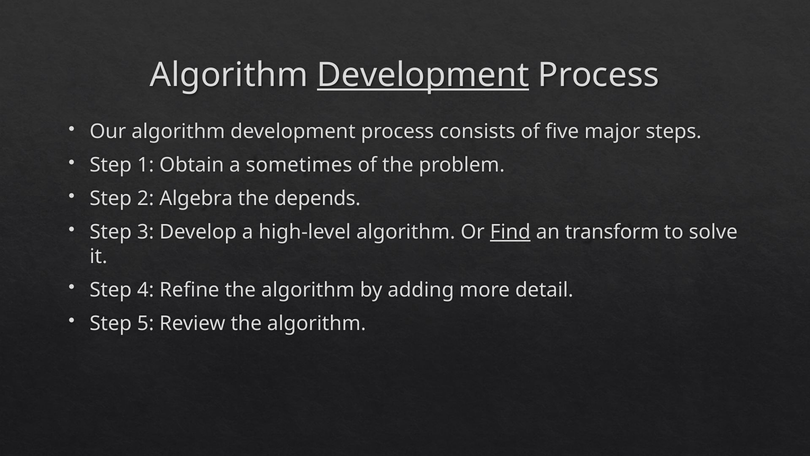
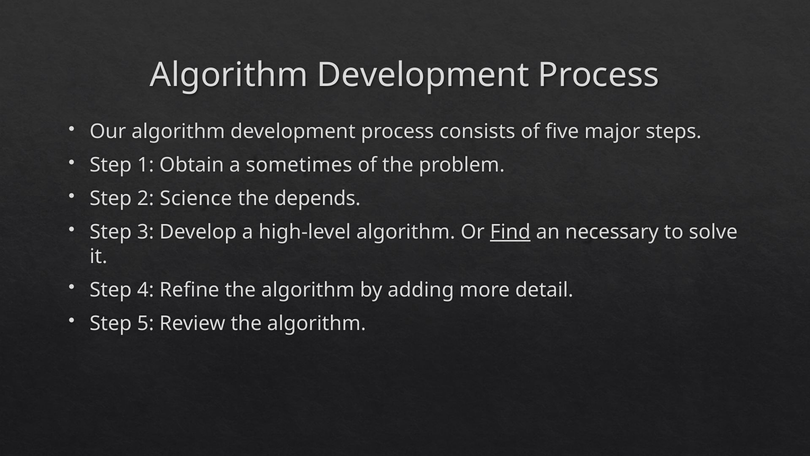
Development at (423, 75) underline: present -> none
Algebra: Algebra -> Science
transform: transform -> necessary
